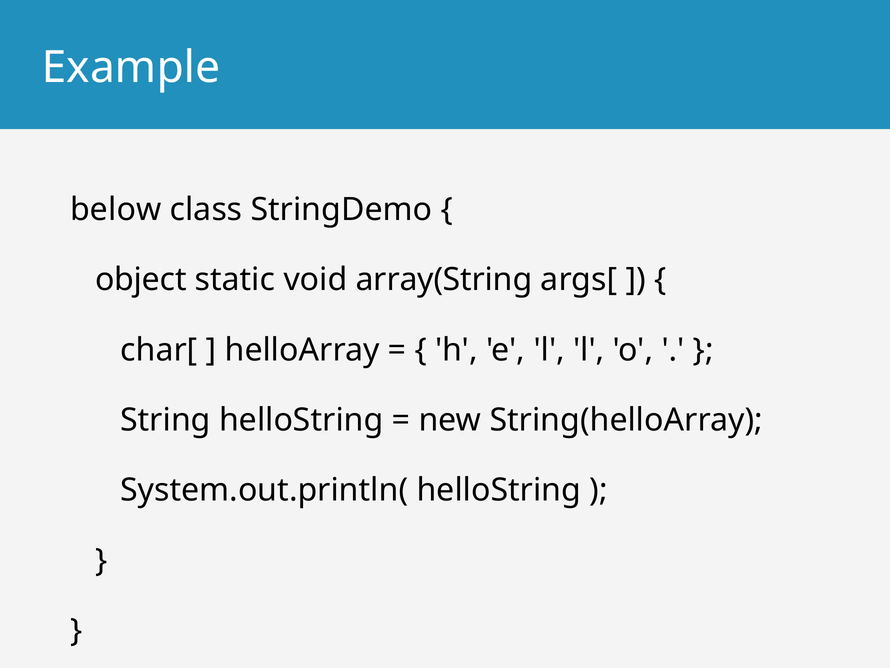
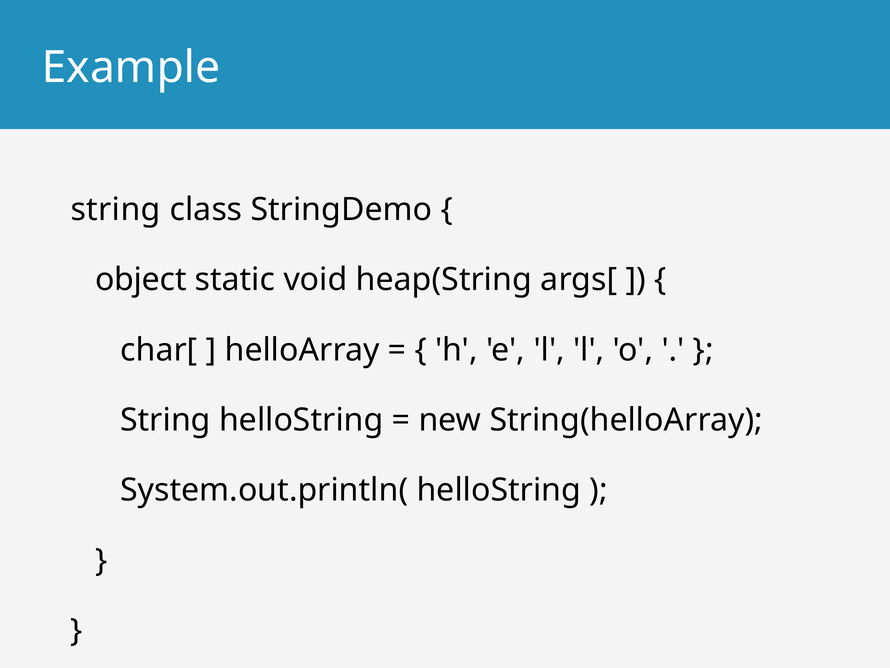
below at (116, 209): below -> string
array(String: array(String -> heap(String
